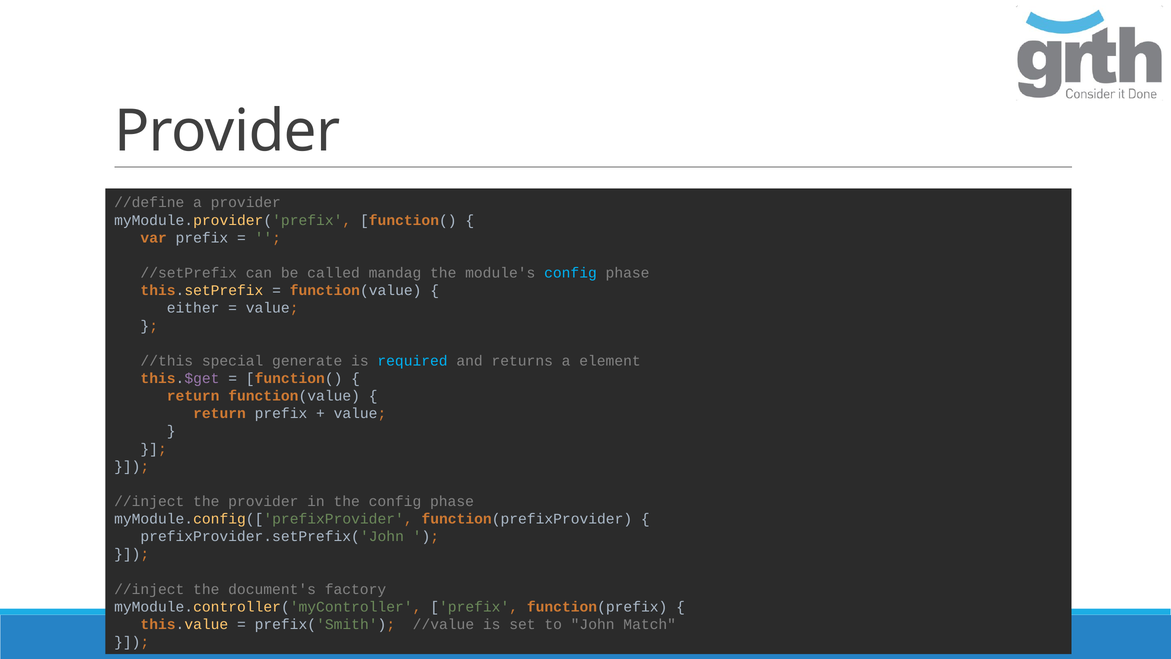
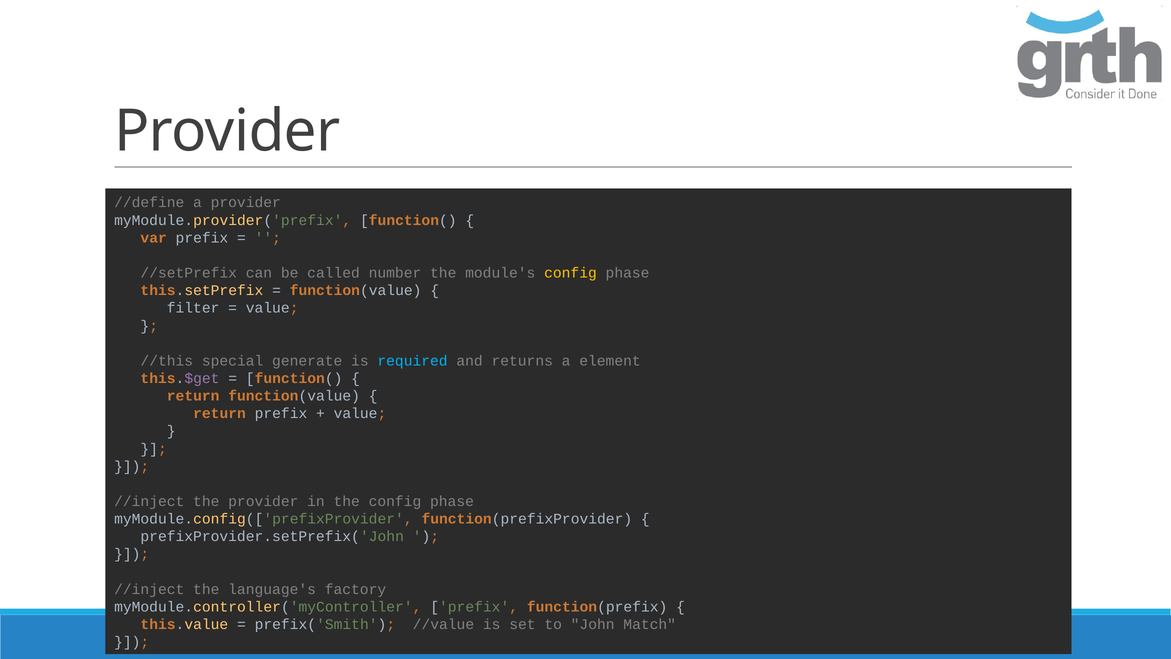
mandag: mandag -> number
config at (570, 273) colour: light blue -> yellow
either: either -> filter
document's: document's -> language's
